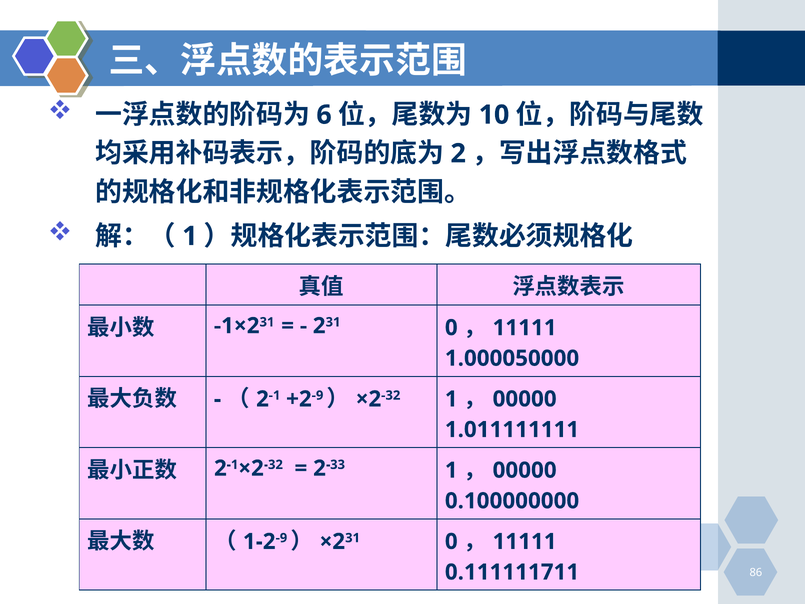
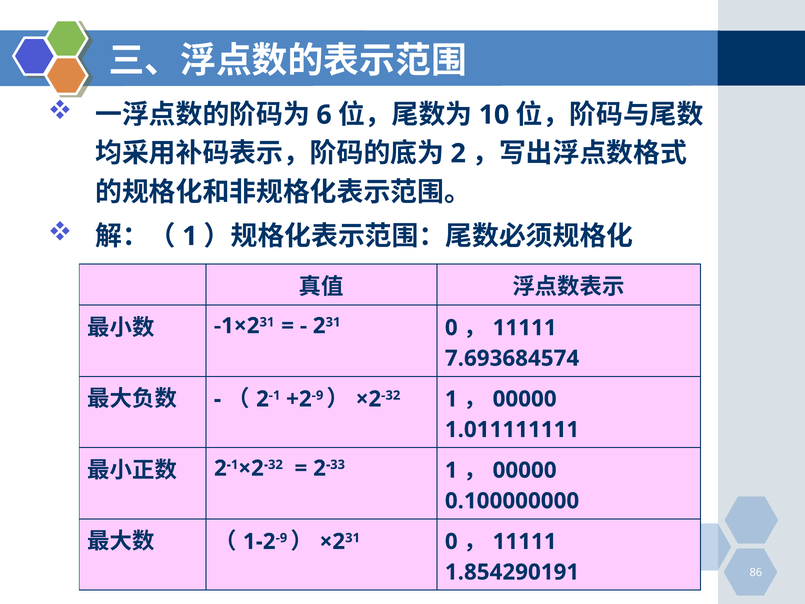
1.000050000: 1.000050000 -> 7.693684574
0.111111711: 0.111111711 -> 1.854290191
